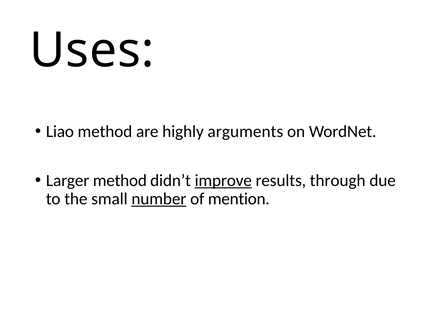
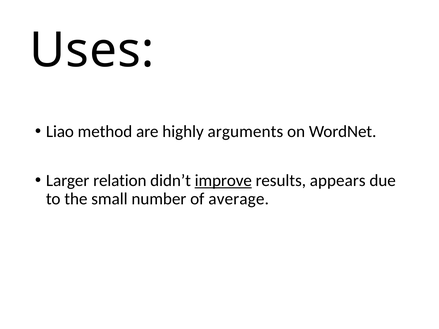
Larger method: method -> relation
through: through -> appears
number underline: present -> none
mention: mention -> average
